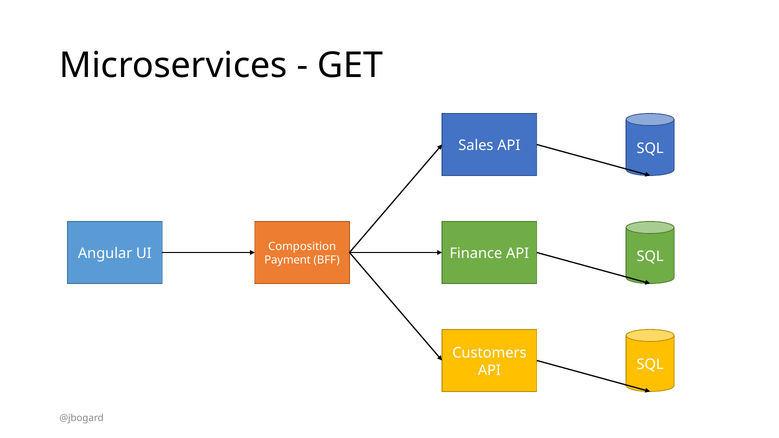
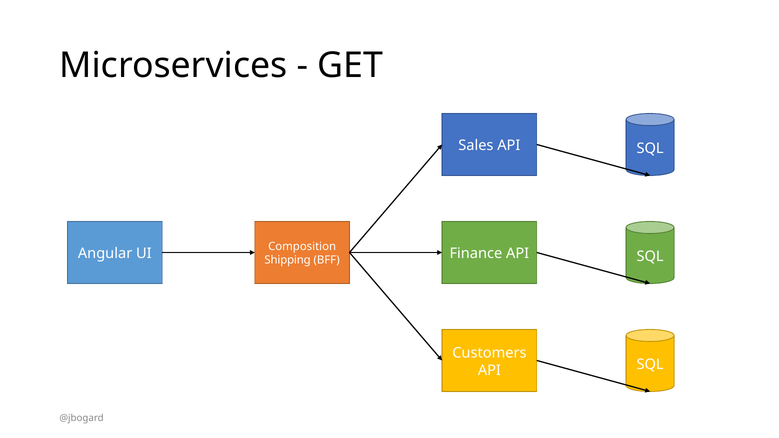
Payment: Payment -> Shipping
